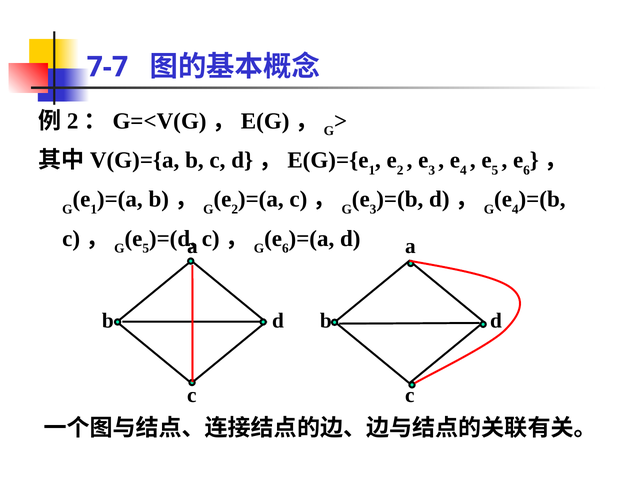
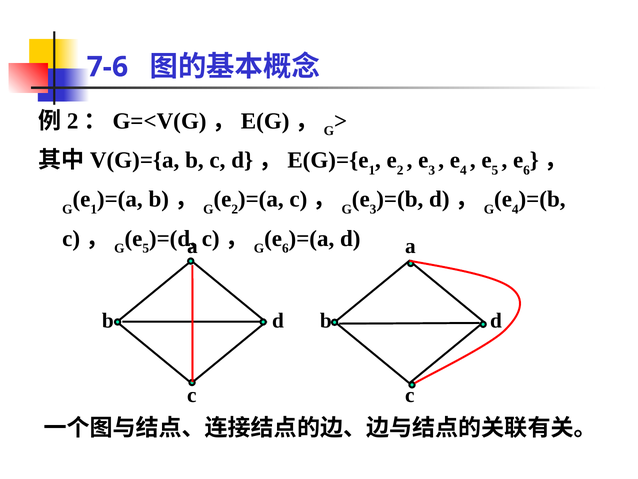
7-7: 7-7 -> 7-6
